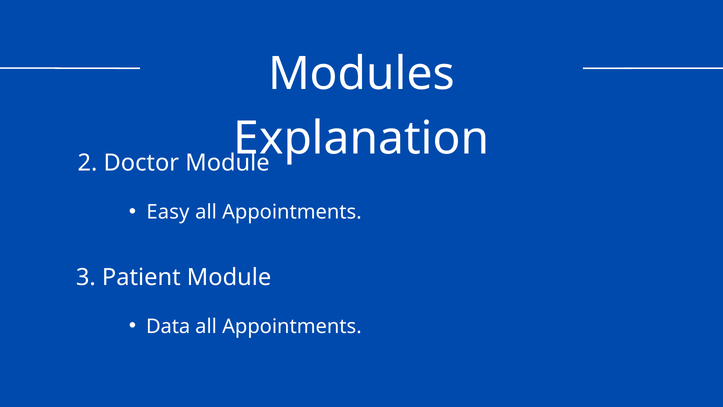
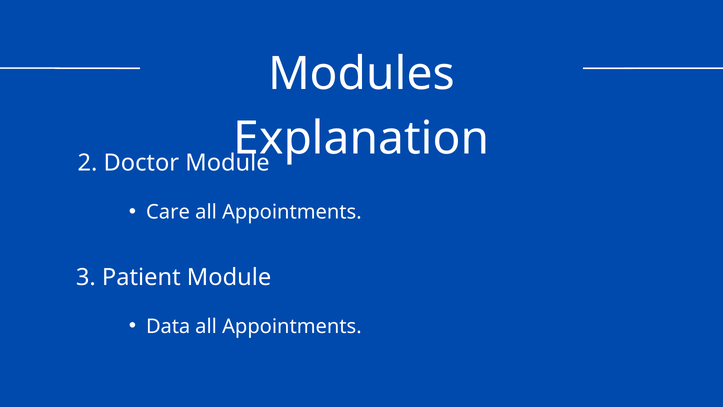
Easy: Easy -> Care
